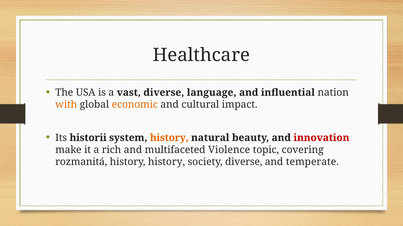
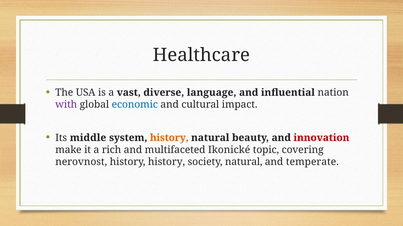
with colour: orange -> purple
economic colour: orange -> blue
historii: historii -> middle
Violence: Violence -> Ikonické
rozmanitá: rozmanitá -> nerovnost
society diverse: diverse -> natural
